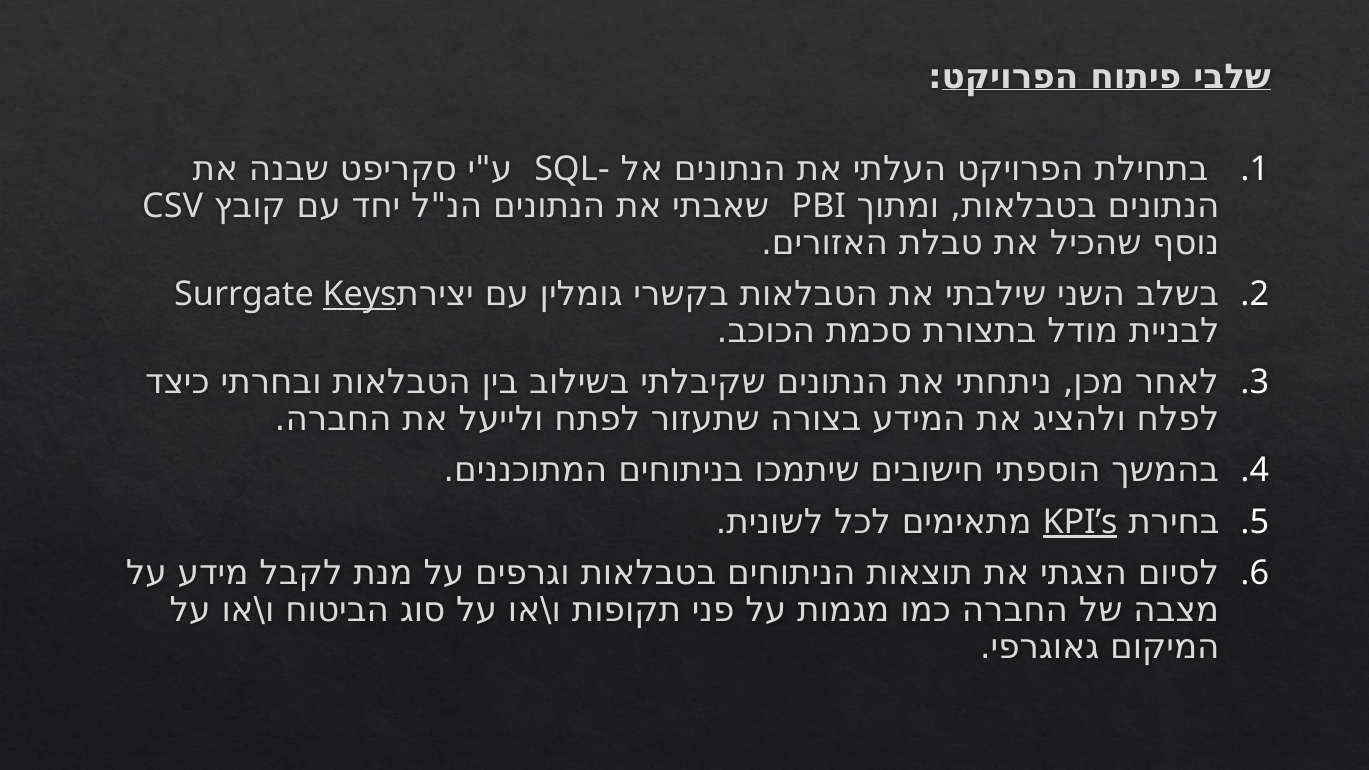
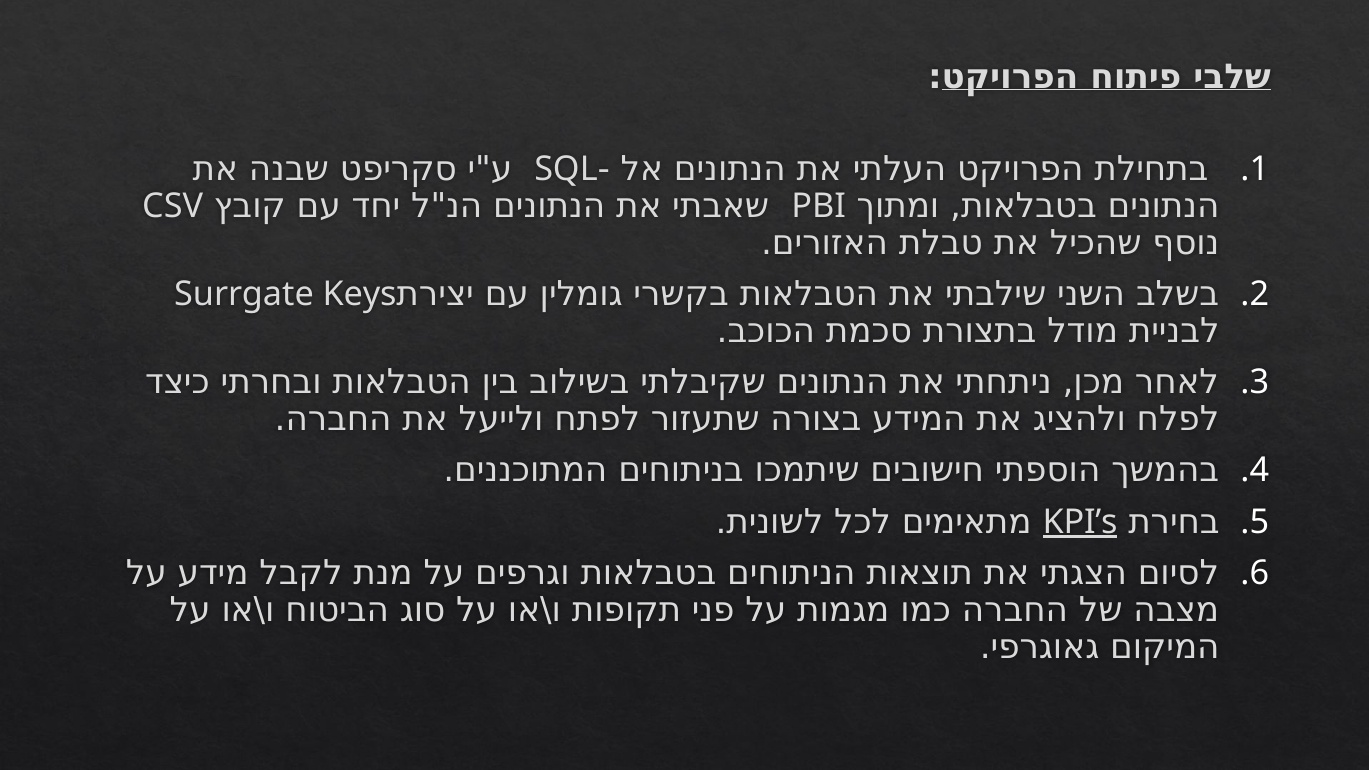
Keys underline: present -> none
